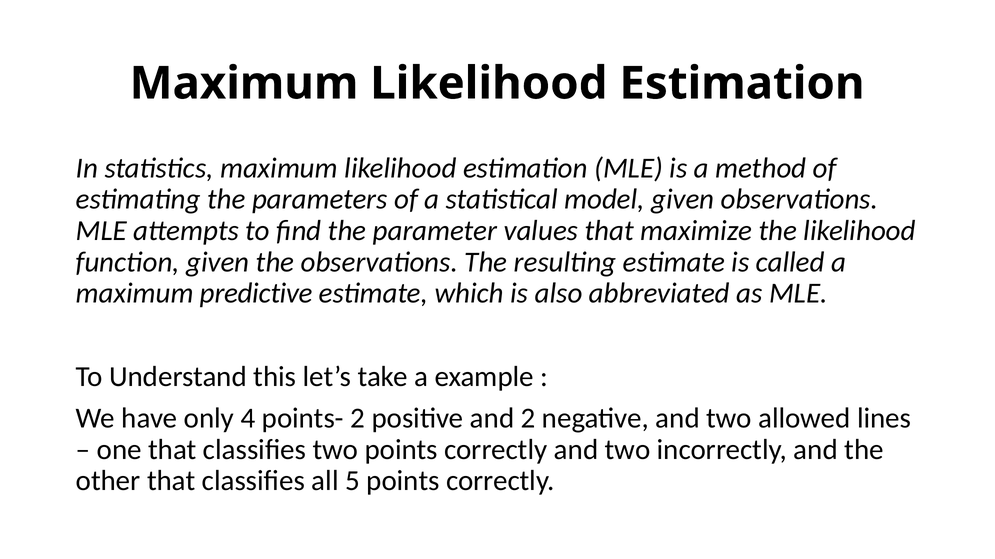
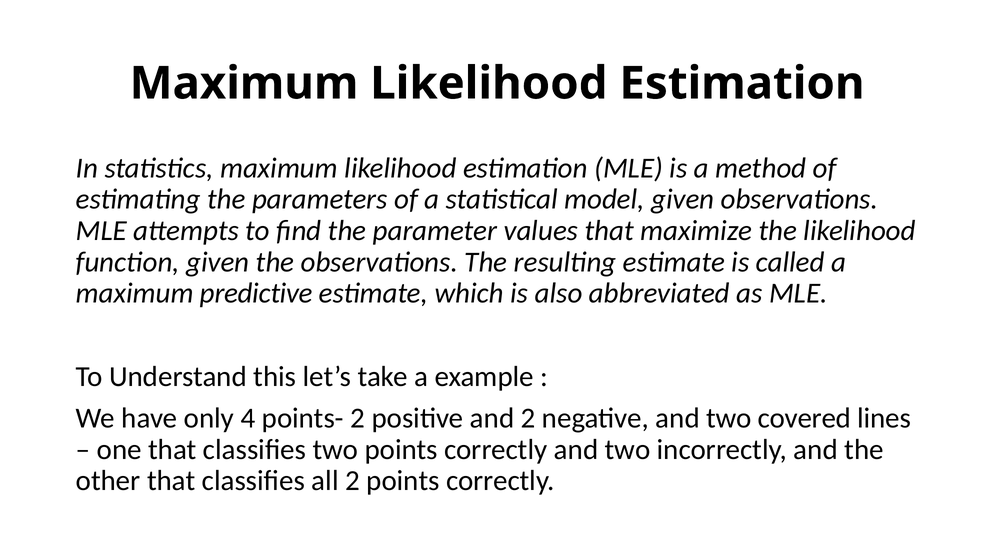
allowed: allowed -> covered
all 5: 5 -> 2
